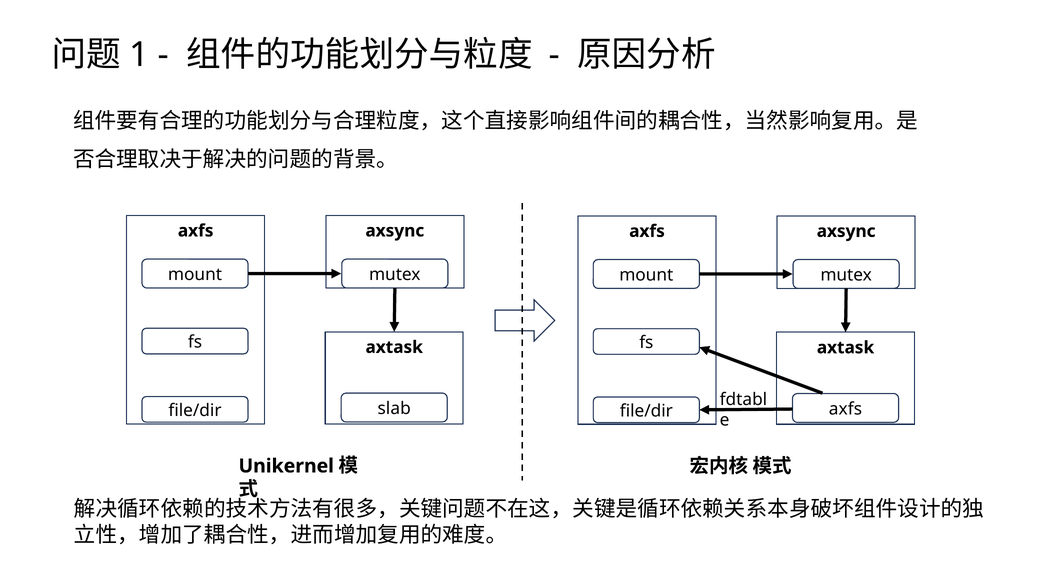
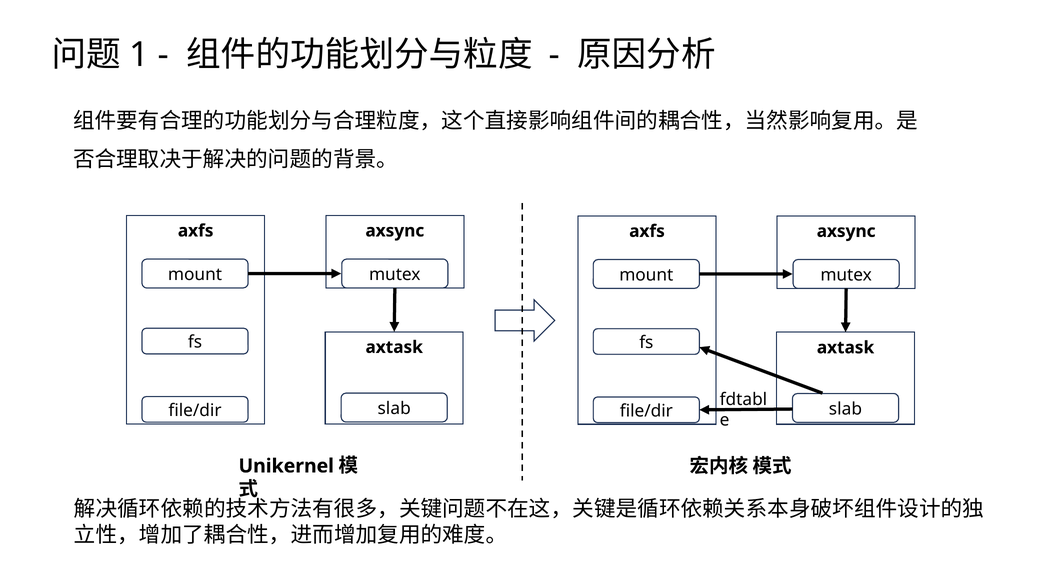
axfs at (845, 409): axfs -> slab
